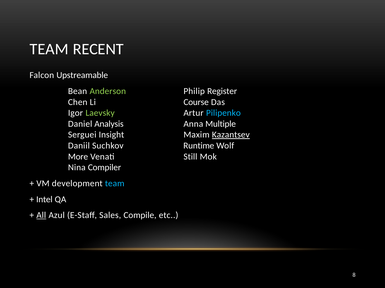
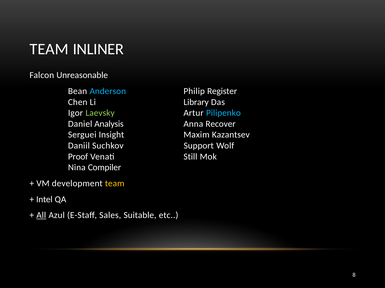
RECENT: RECENT -> INLINER
Upstreamable: Upstreamable -> Unreasonable
Anderson colour: light green -> light blue
Course: Course -> Library
Multiple: Multiple -> Recover
Kazantsev underline: present -> none
Runtime: Runtime -> Support
More: More -> Proof
team at (115, 184) colour: light blue -> yellow
Compile: Compile -> Suitable
